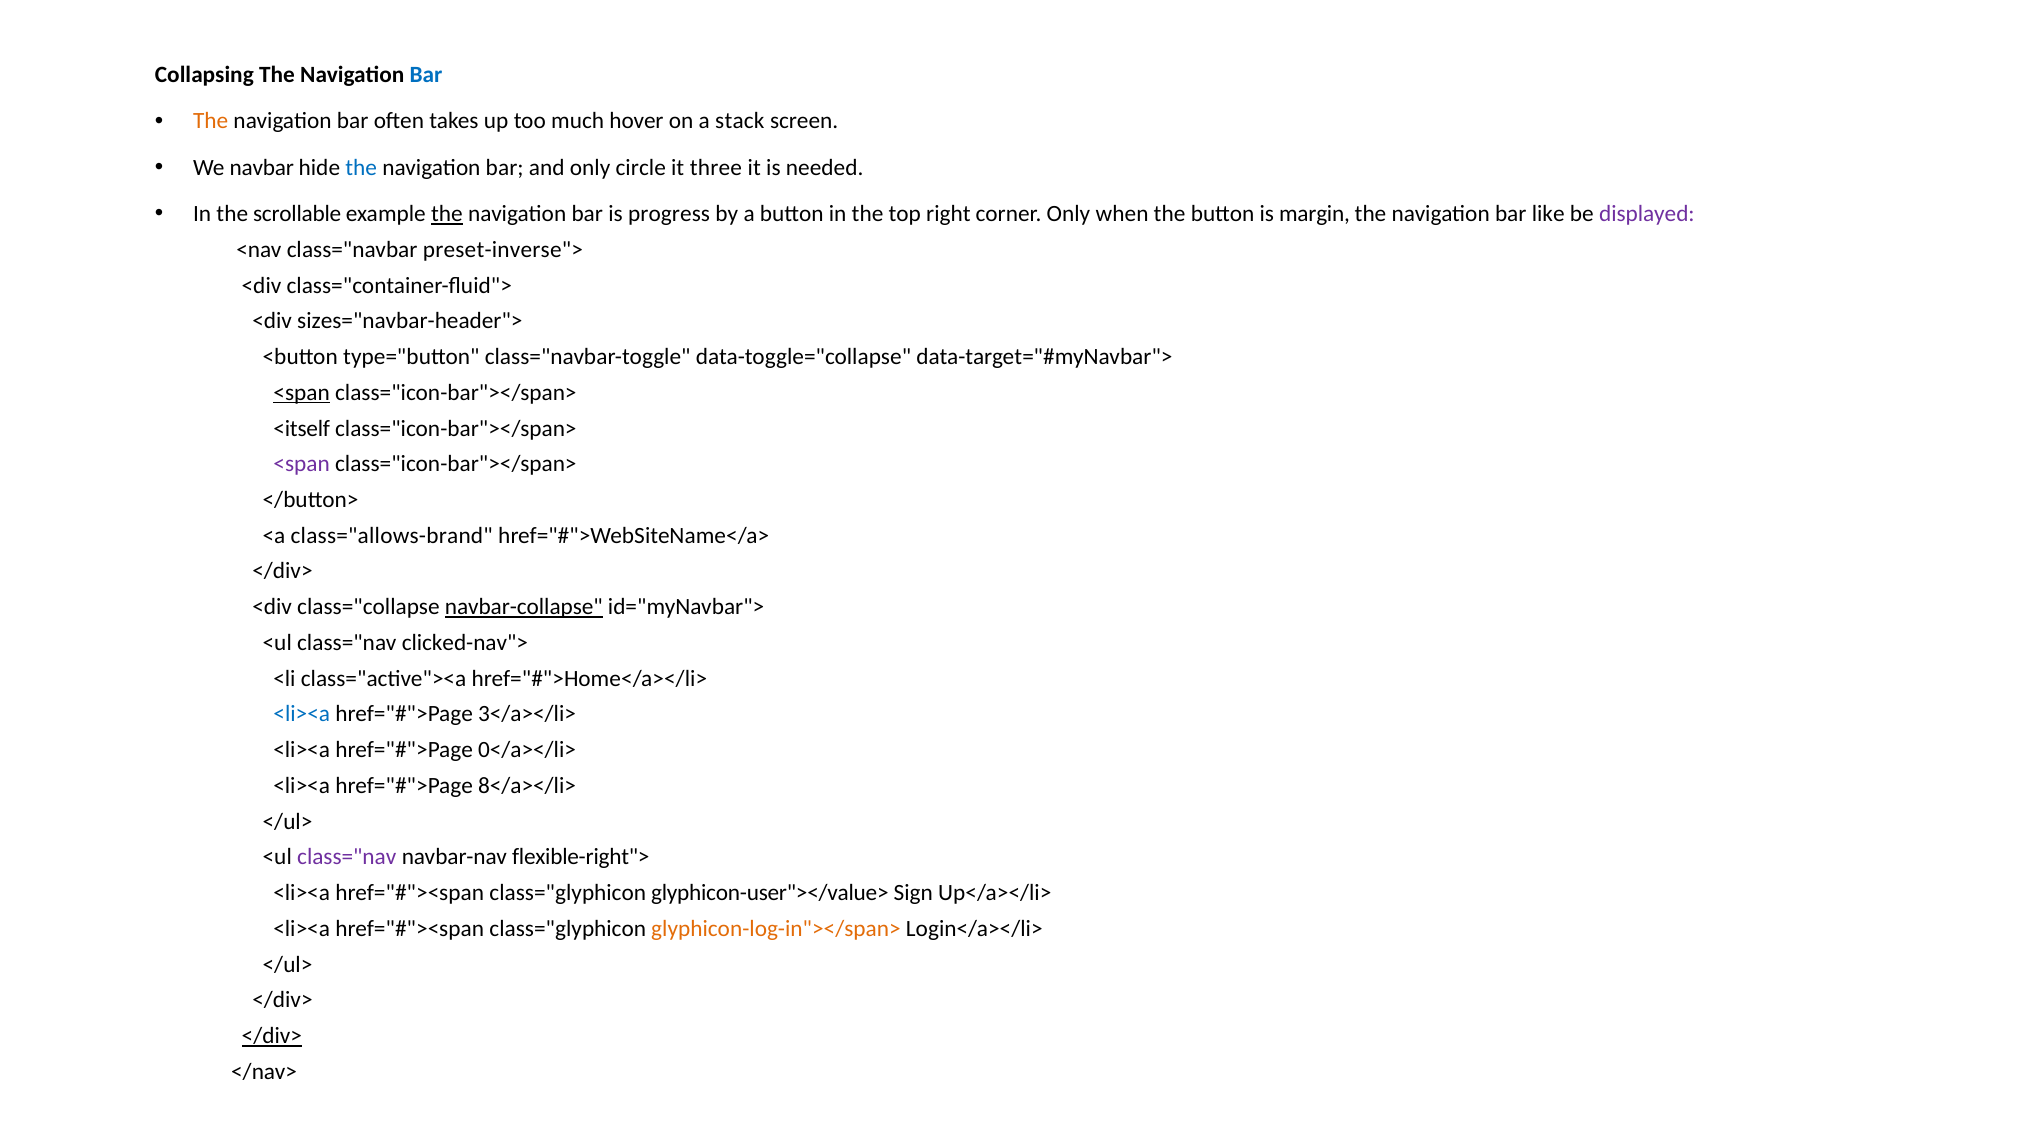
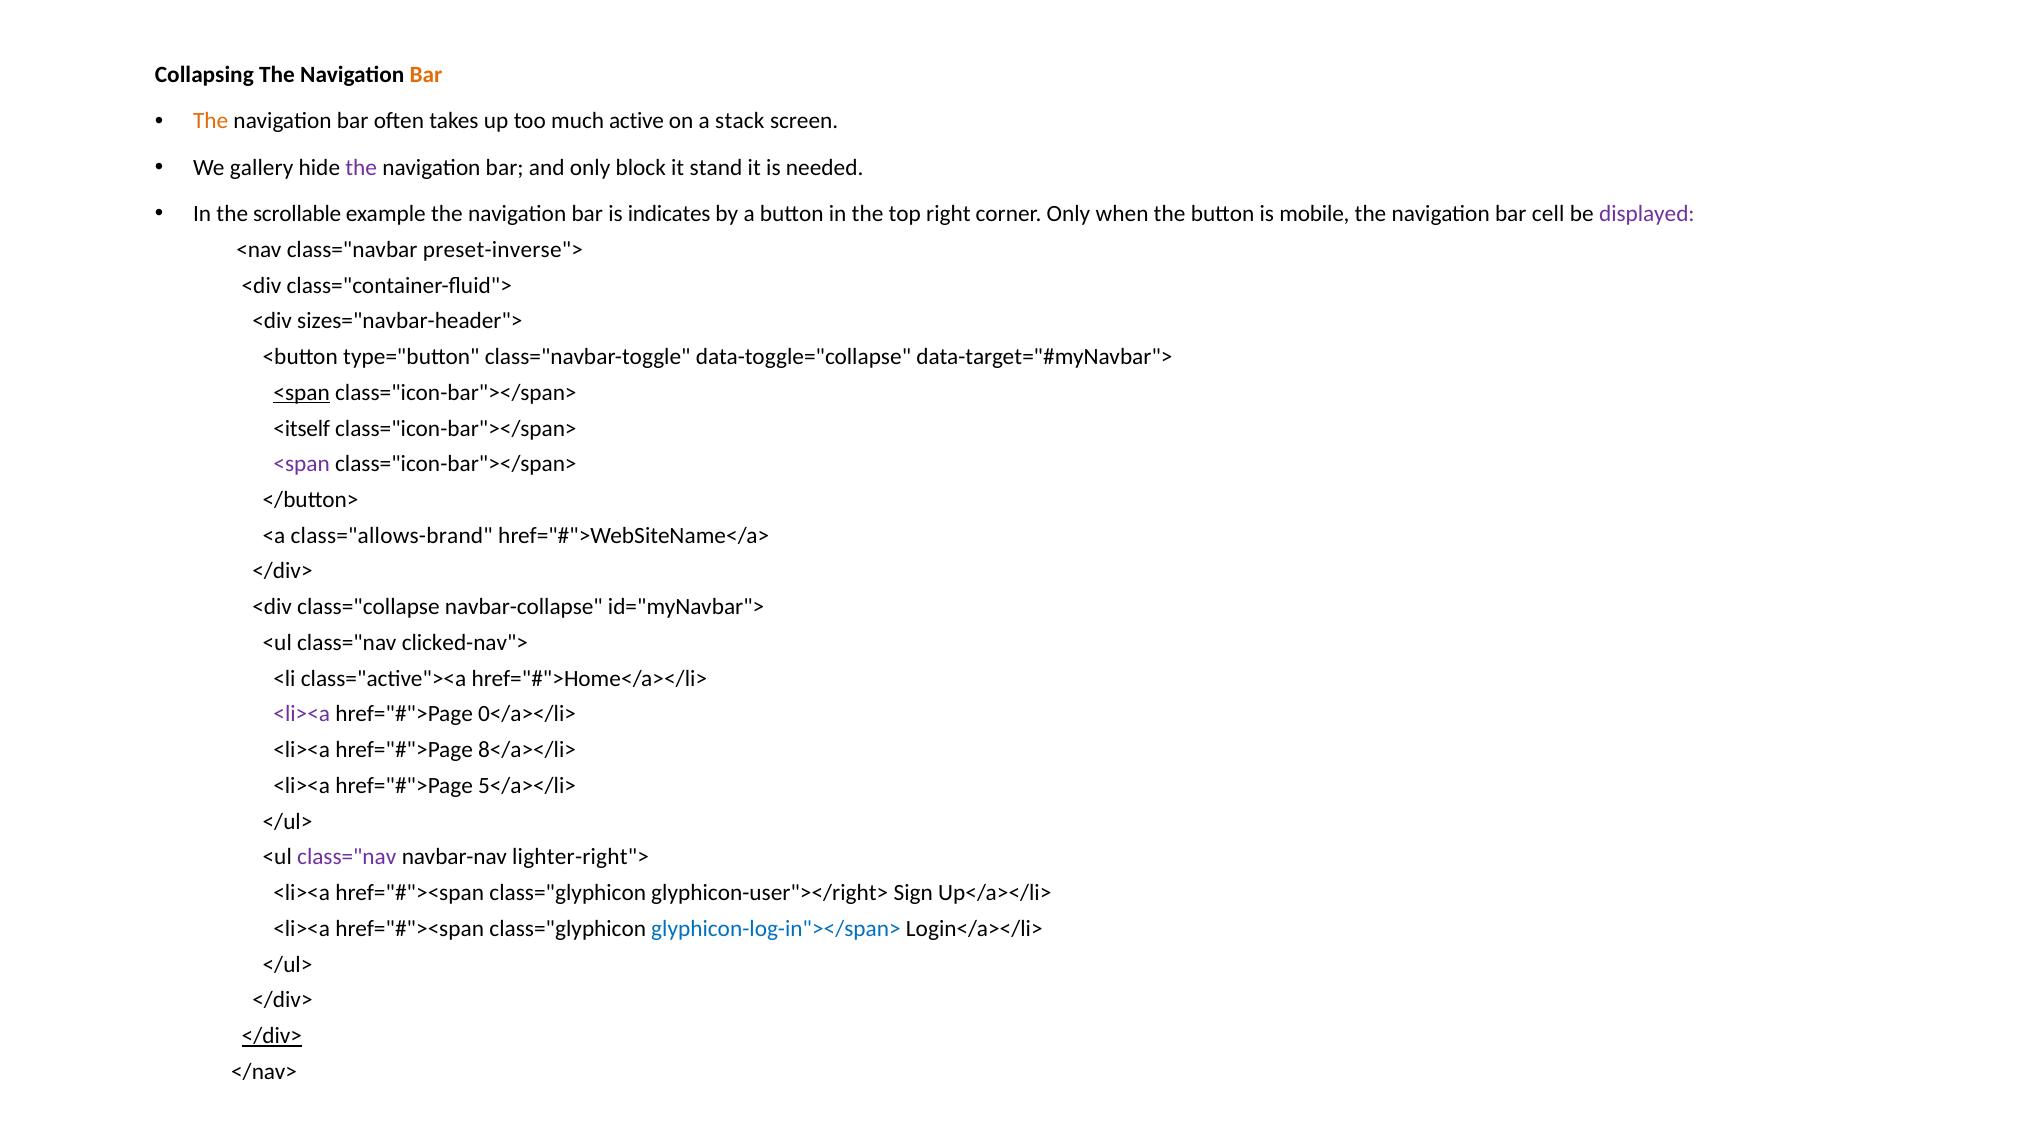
Bar at (426, 75) colour: blue -> orange
hover: hover -> active
navbar: navbar -> gallery
the at (361, 168) colour: blue -> purple
circle: circle -> block
three: three -> stand
the at (447, 214) underline: present -> none
progress: progress -> indicates
margin: margin -> mobile
like: like -> cell
navbar-collapse underline: present -> none
<li><a at (302, 714) colour: blue -> purple
3</a></li>: 3</a></li> -> 0</a></li>
0</a></li>: 0</a></li> -> 8</a></li>
8</a></li>: 8</a></li> -> 5</a></li>
flexible-right">: flexible-right"> -> lighter-right">
glyphicon-user"></value>: glyphicon-user"></value> -> glyphicon-user"></right>
glyphicon-log-in"></span> colour: orange -> blue
